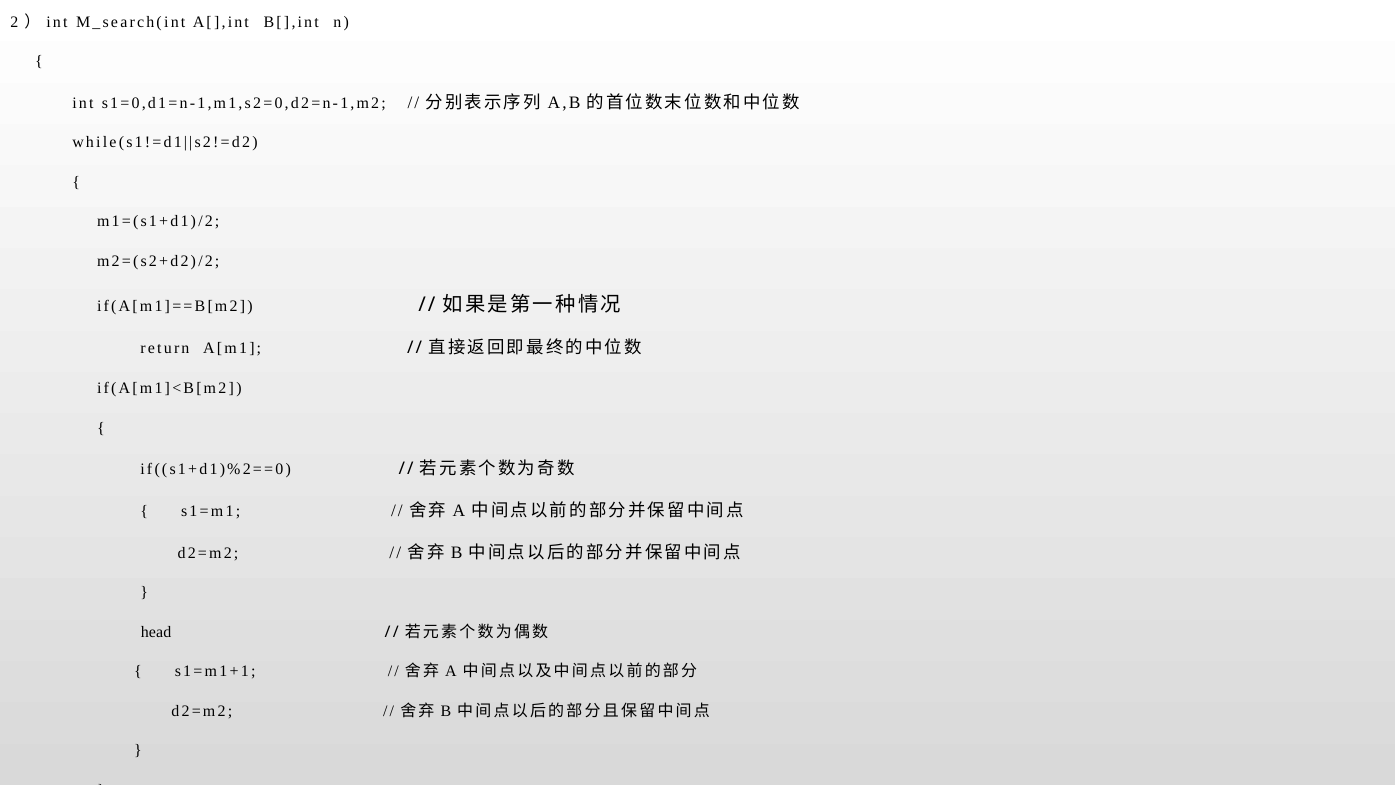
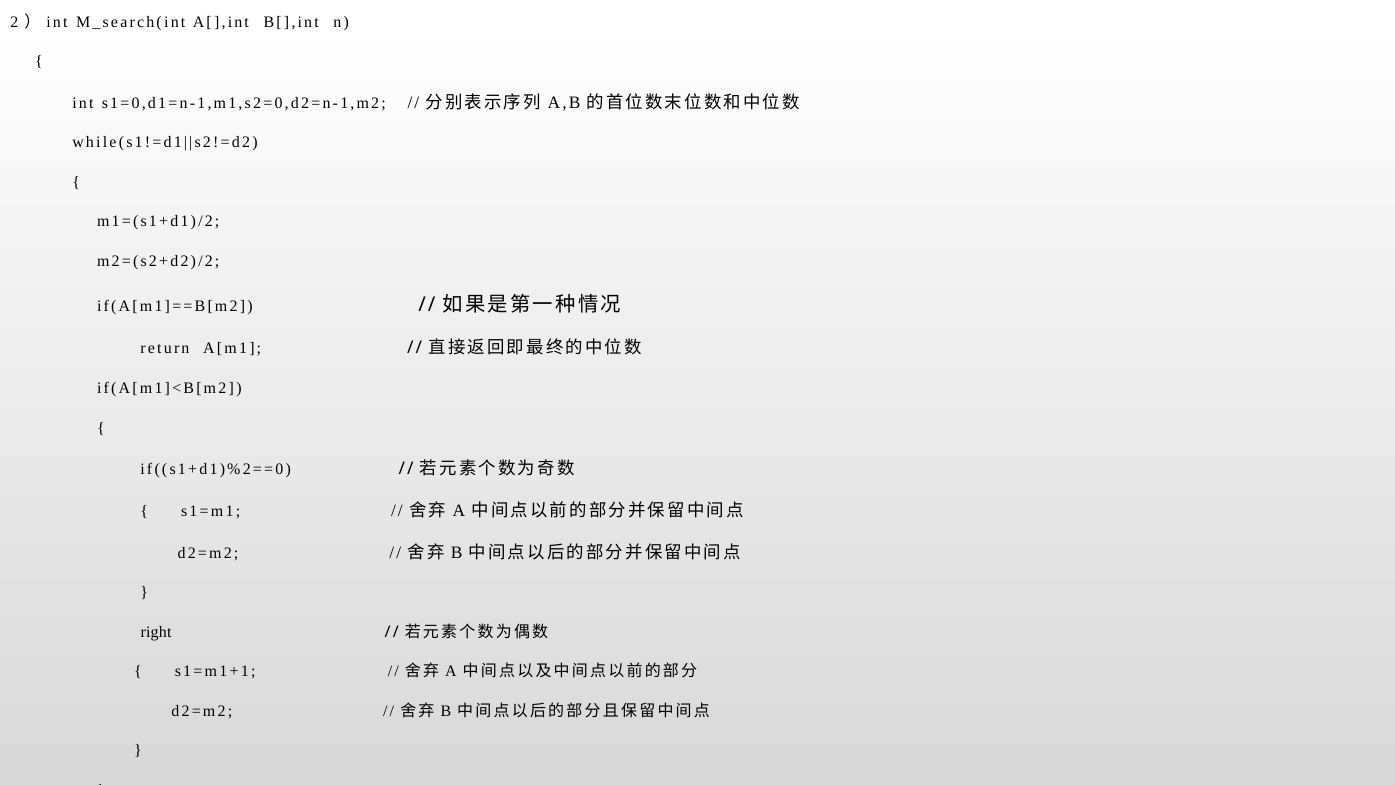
head: head -> right
